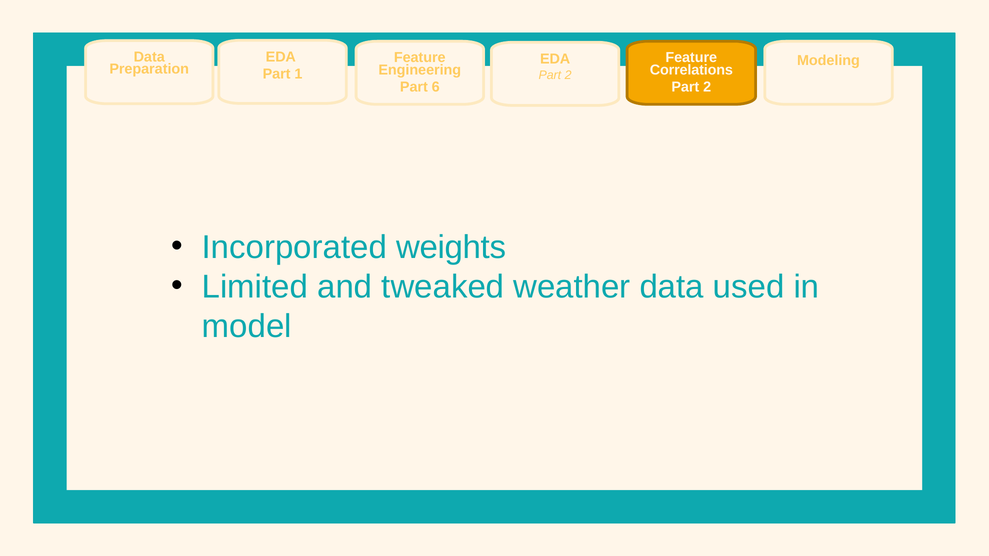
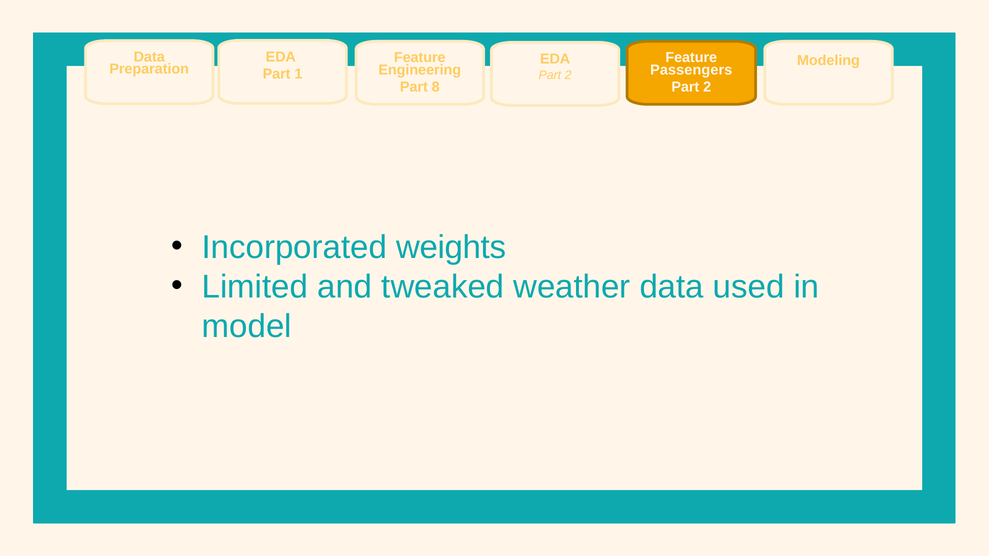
Correlations: Correlations -> Passengers
6: 6 -> 8
